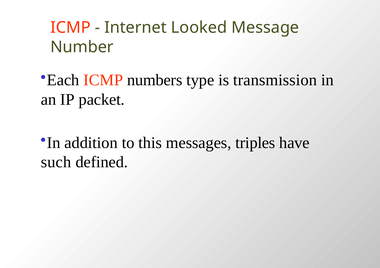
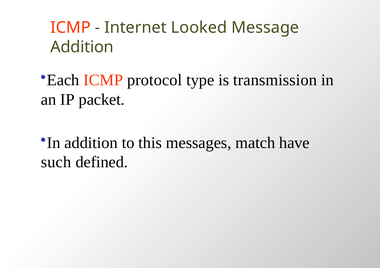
Number at (82, 47): Number -> Addition
numbers: numbers -> protocol
triples: triples -> match
